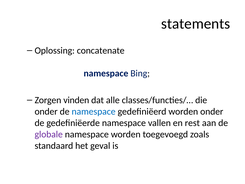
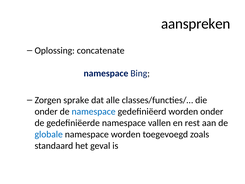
statements: statements -> aanspreken
vinden: vinden -> sprake
globale colour: purple -> blue
